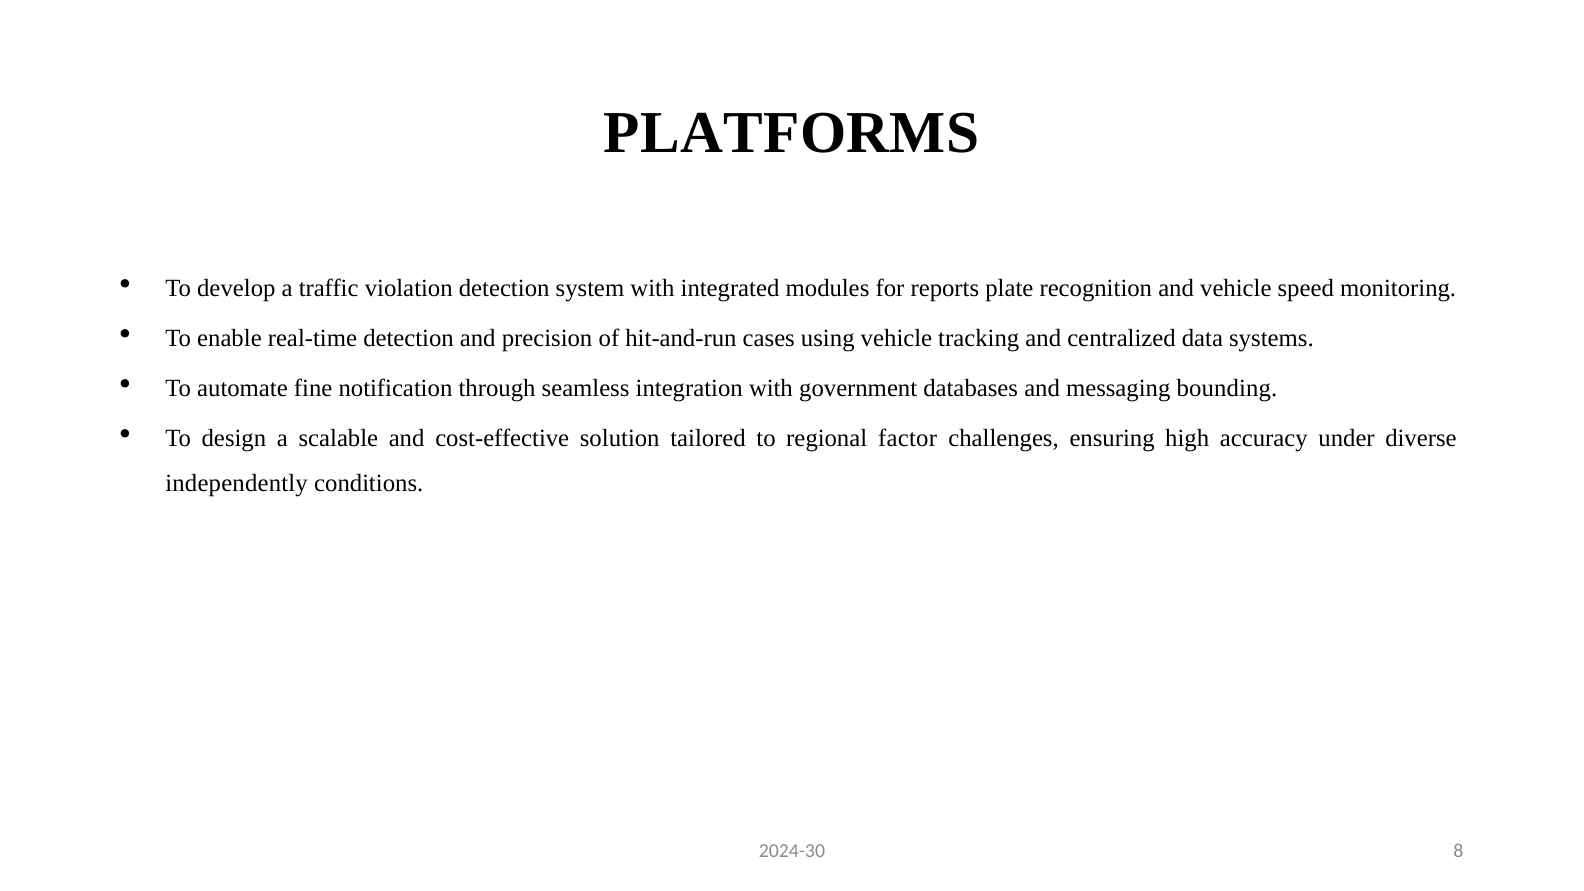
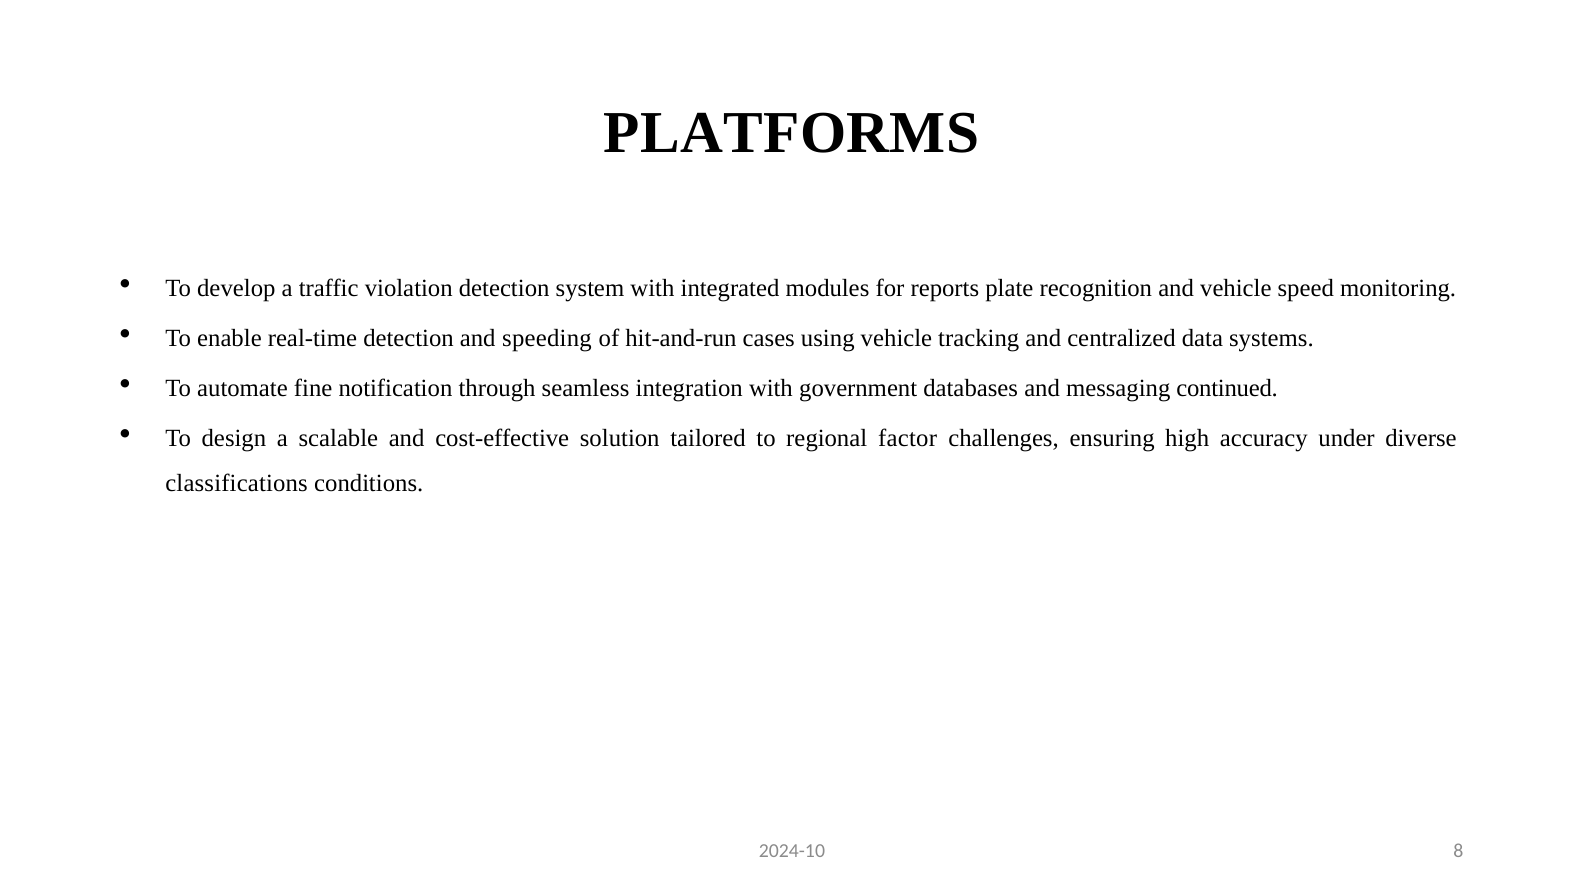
precision: precision -> speeding
bounding: bounding -> continued
independently: independently -> classifications
2024-30: 2024-30 -> 2024-10
